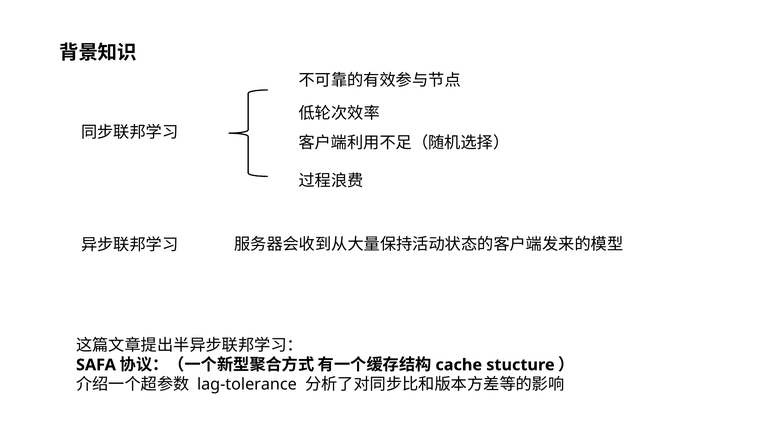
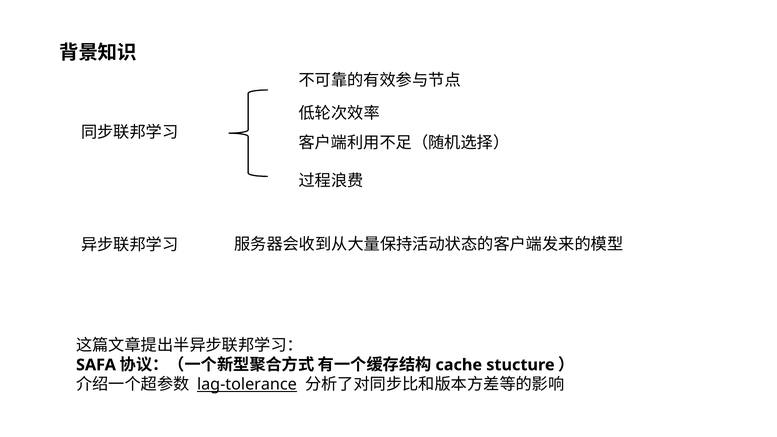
lag-tolerance underline: none -> present
